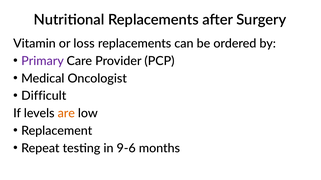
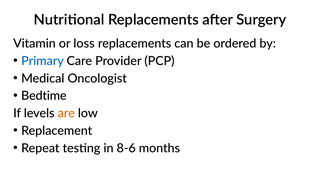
Primary colour: purple -> blue
Difficult: Difficult -> Bedtime
9-6: 9-6 -> 8-6
